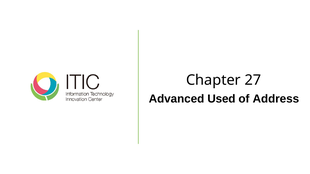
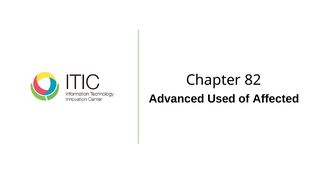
27: 27 -> 82
Address: Address -> Affected
